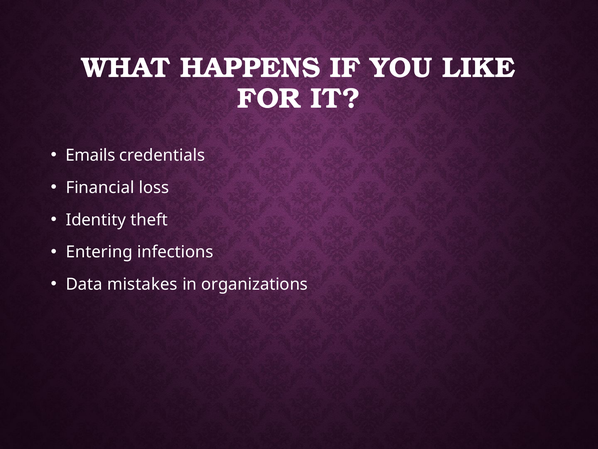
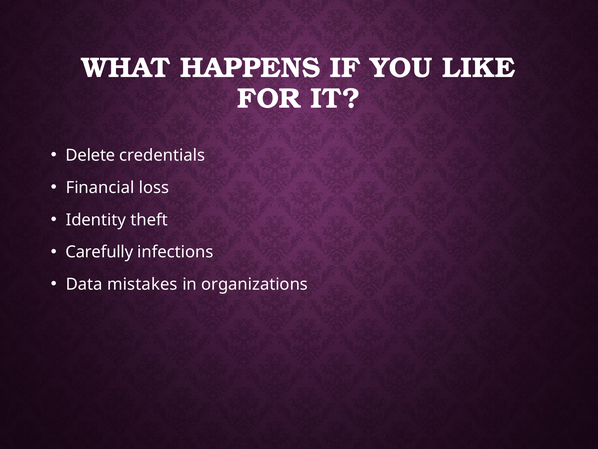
Emails: Emails -> Delete
Entering: Entering -> Carefully
